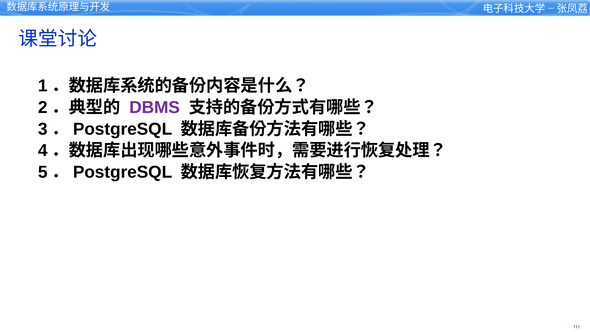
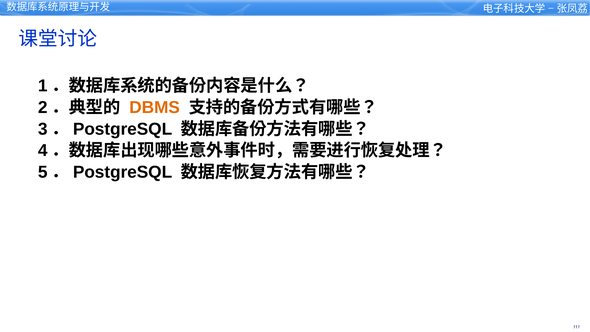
DBMS colour: purple -> orange
